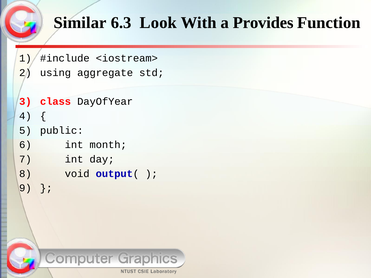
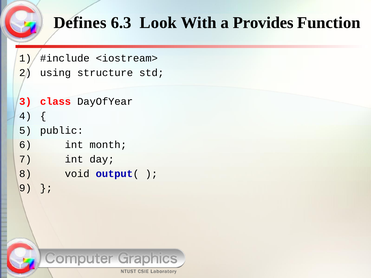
Similar: Similar -> Defines
aggregate: aggregate -> structure
